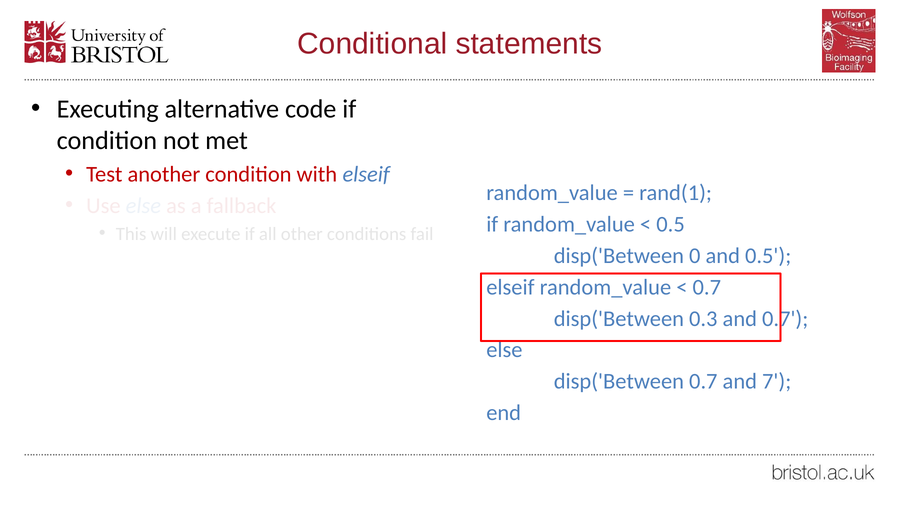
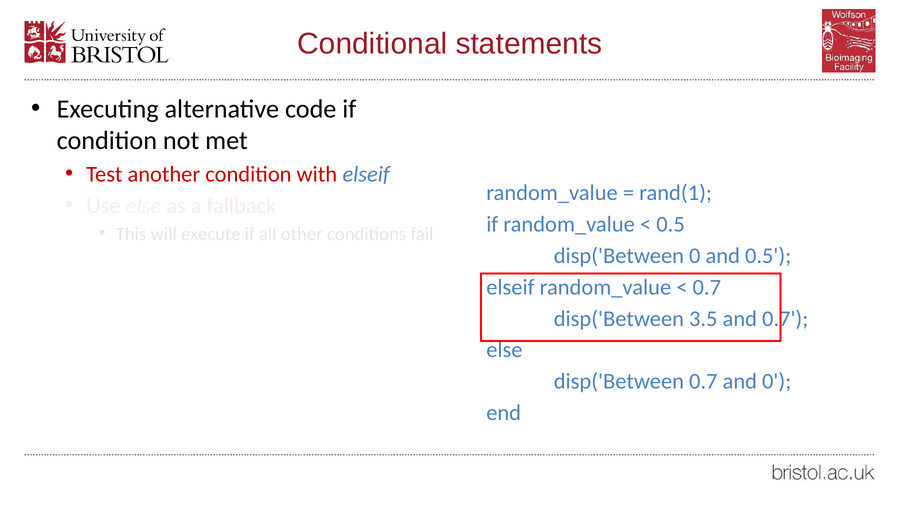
0.3: 0.3 -> 3.5
and 7: 7 -> 0
